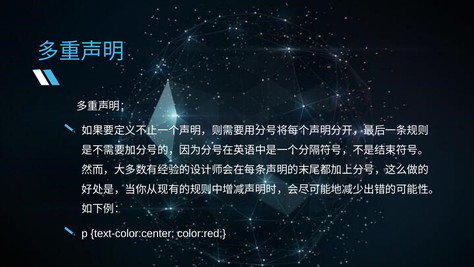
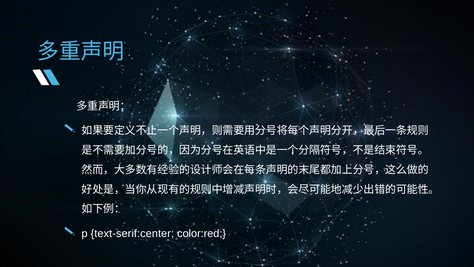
text-color:center: text-color:center -> text-serif:center
